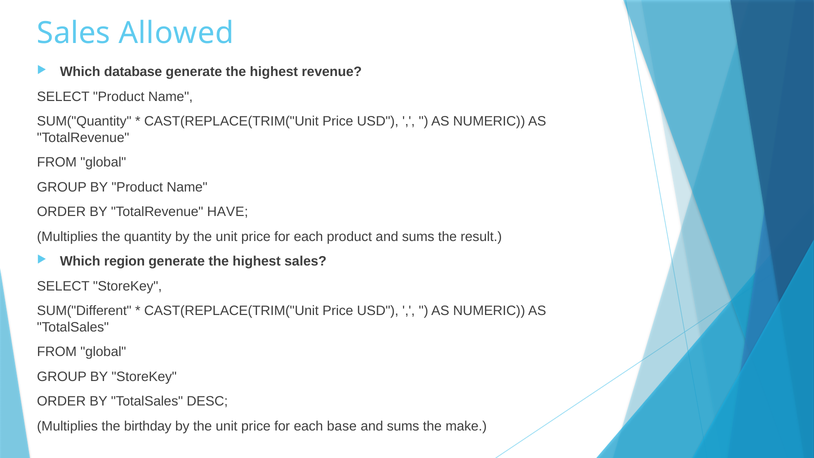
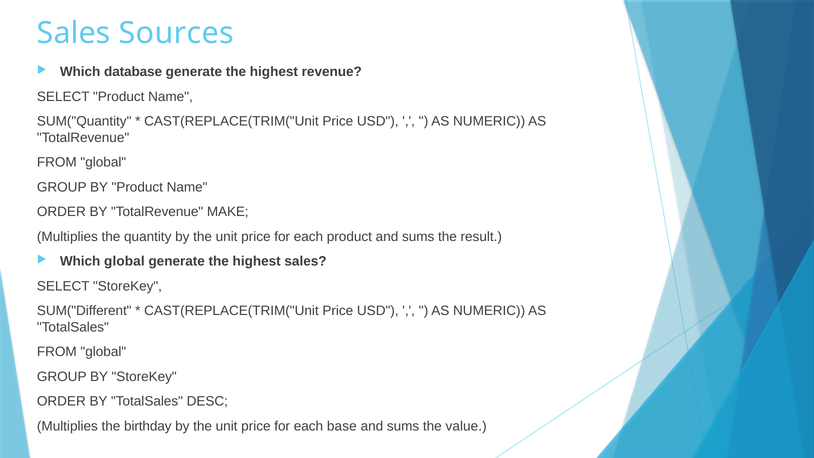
Allowed: Allowed -> Sources
HAVE: HAVE -> MAKE
Which region: region -> global
make: make -> value
